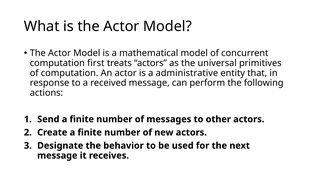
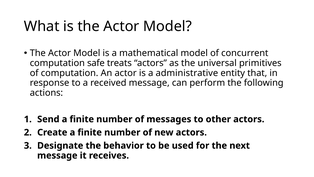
first: first -> safe
